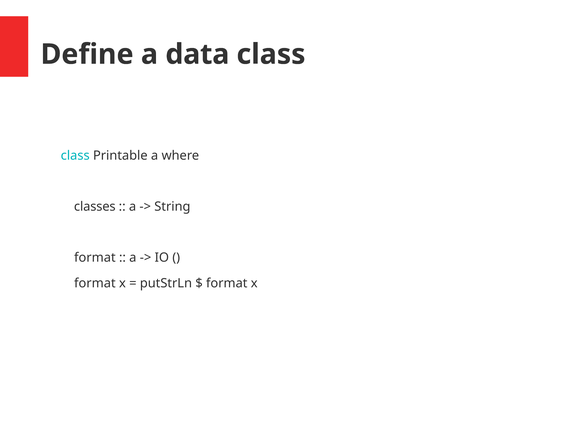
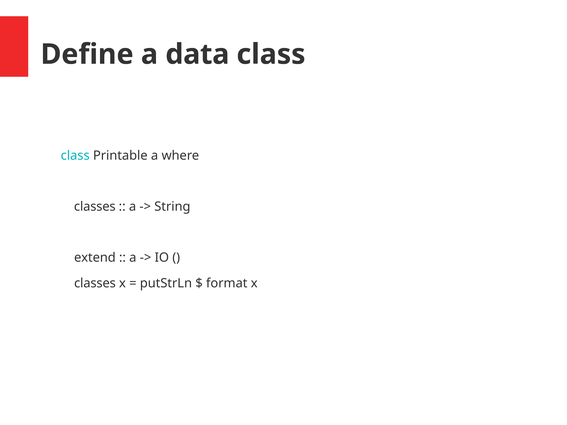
format at (95, 258): format -> extend
format at (95, 283): format -> classes
